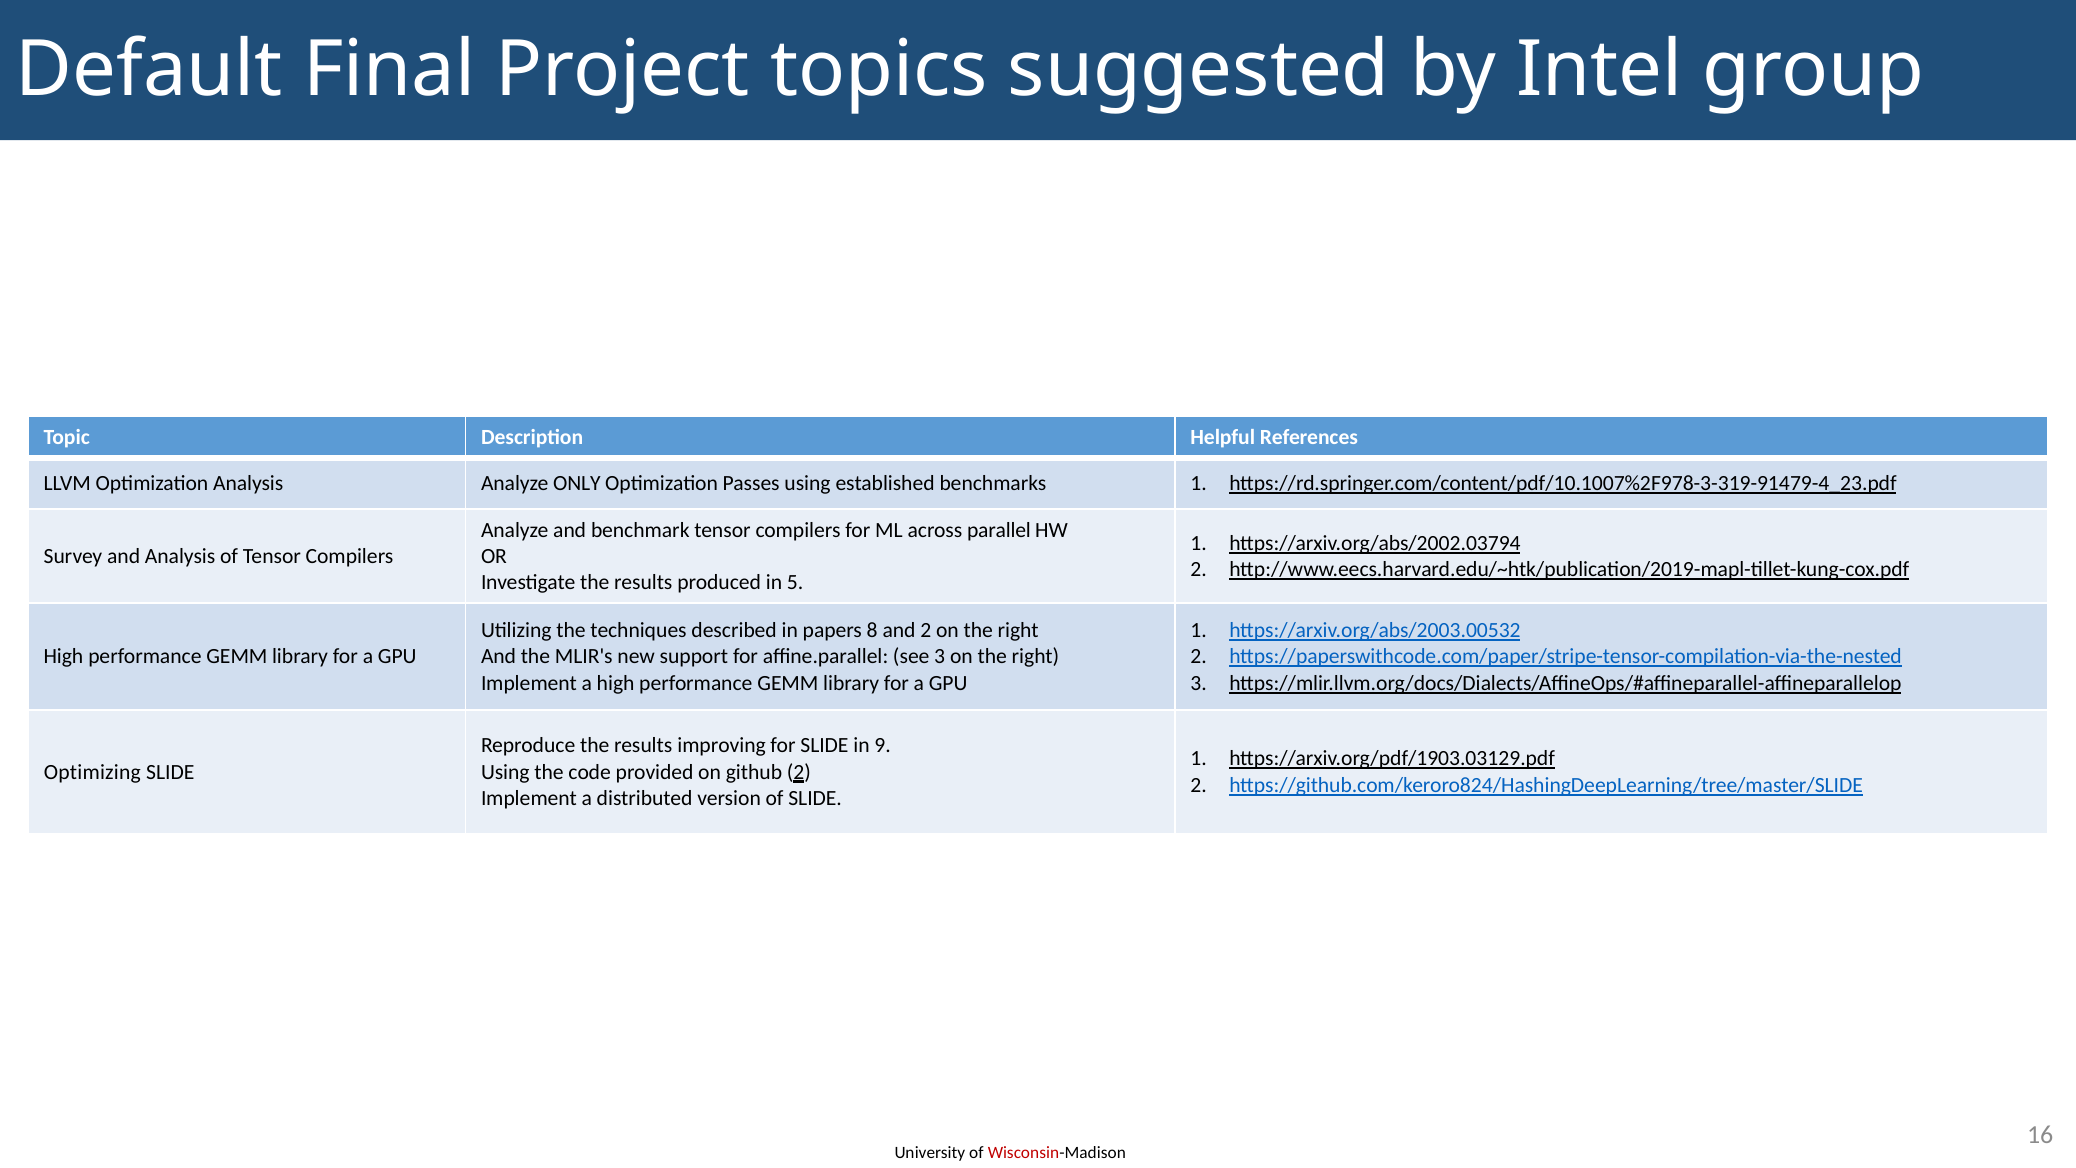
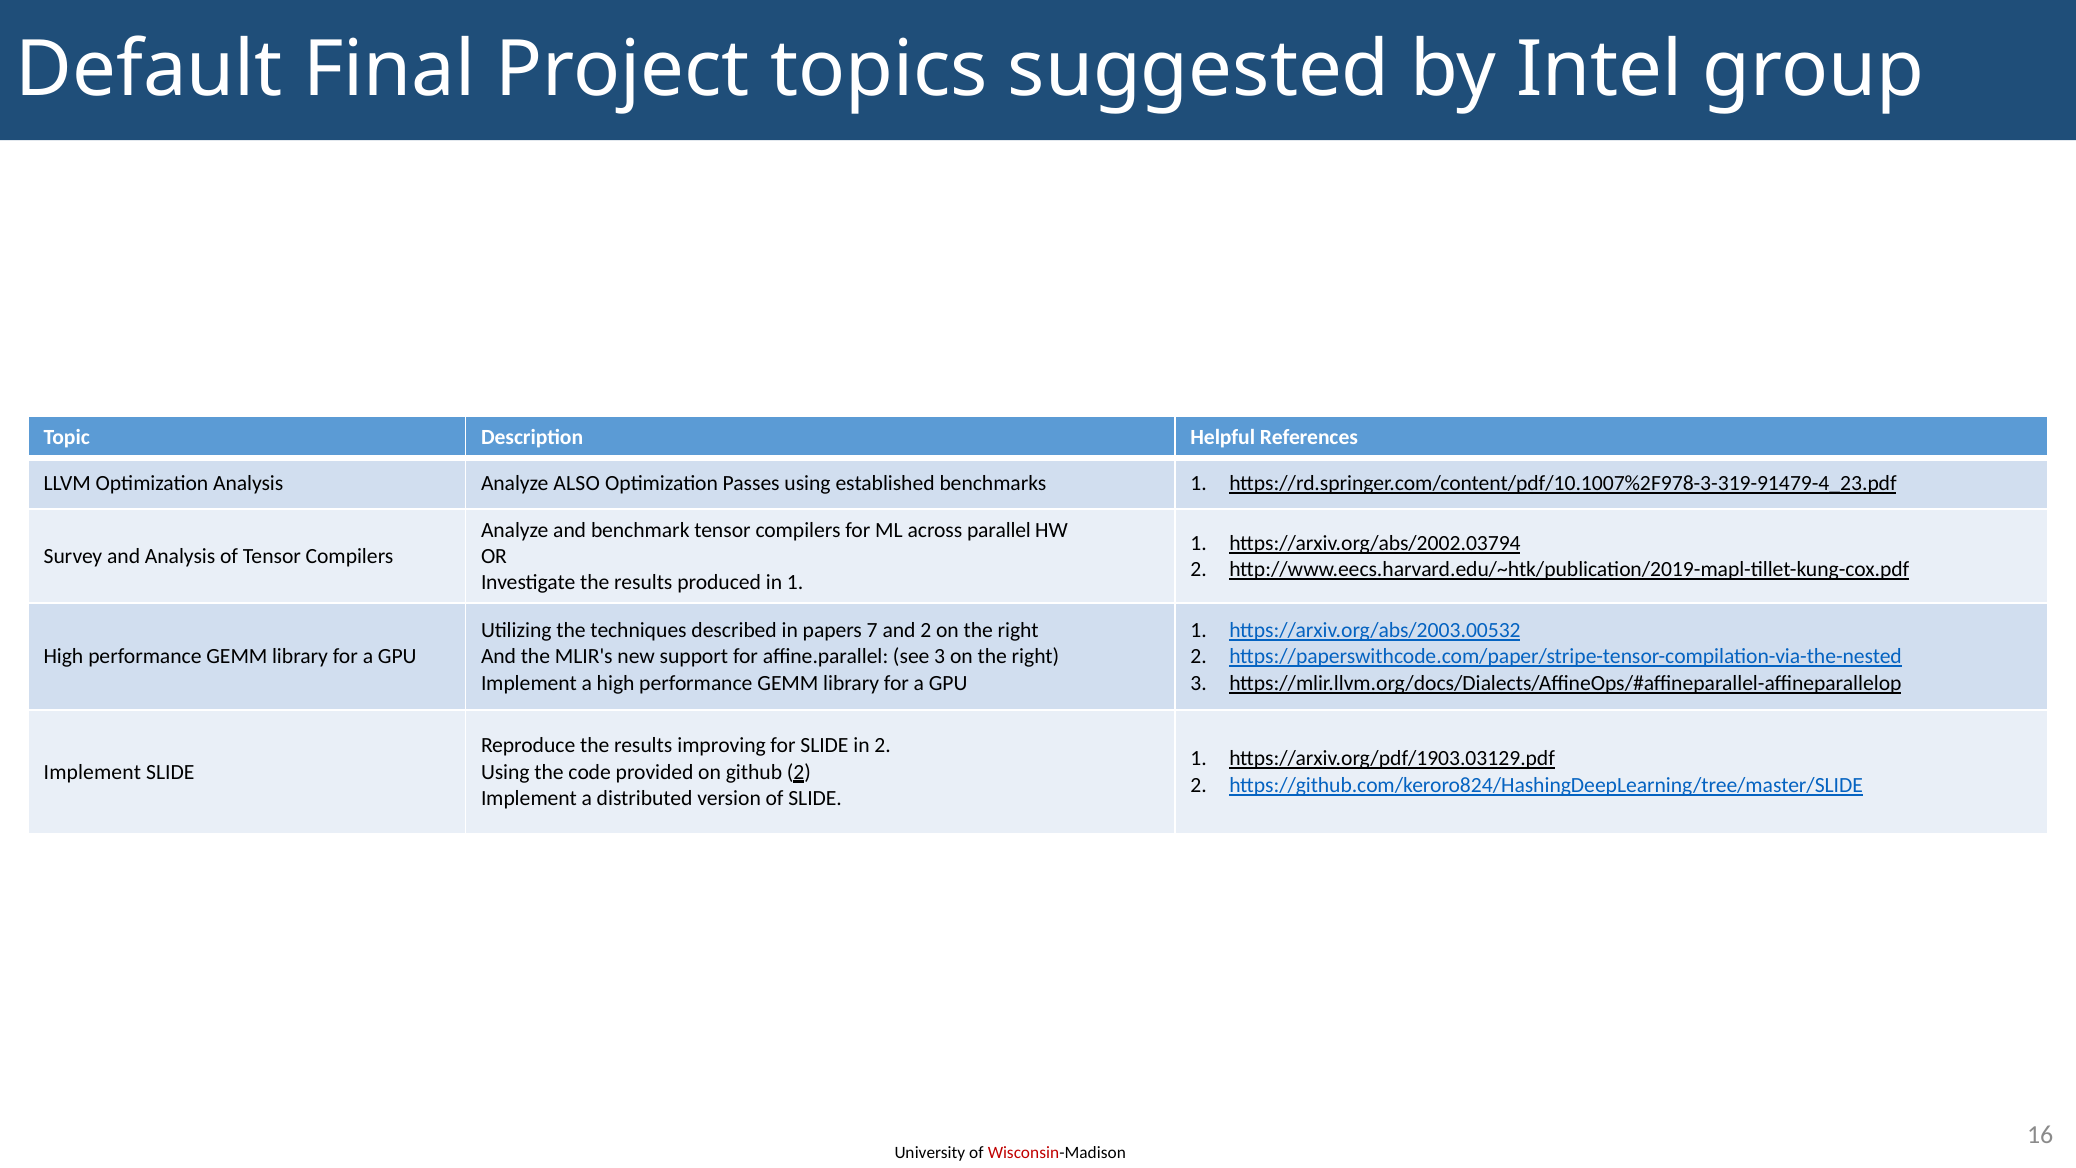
ONLY: ONLY -> ALSO
in 5: 5 -> 1
8: 8 -> 7
in 9: 9 -> 2
Optimizing at (92, 772): Optimizing -> Implement
